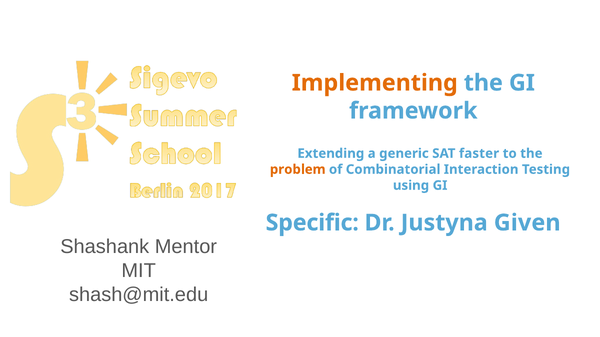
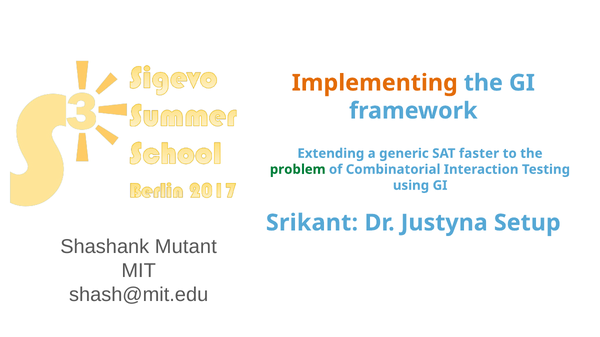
problem colour: orange -> green
Specific: Specific -> Srikant
Given: Given -> Setup
Mentor: Mentor -> Mutant
